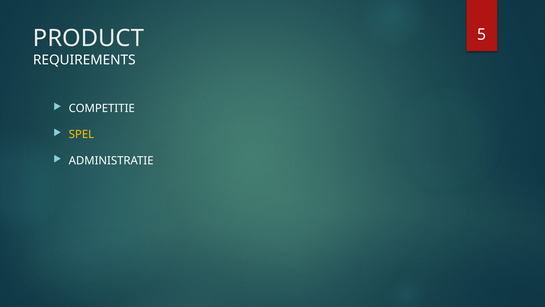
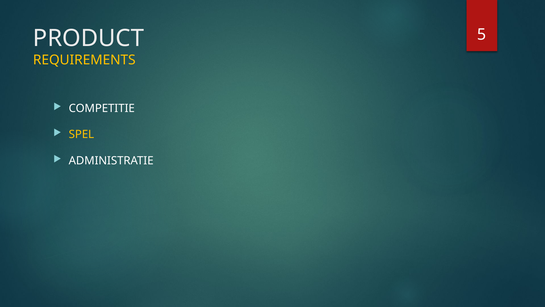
REQUIREMENTS colour: white -> yellow
